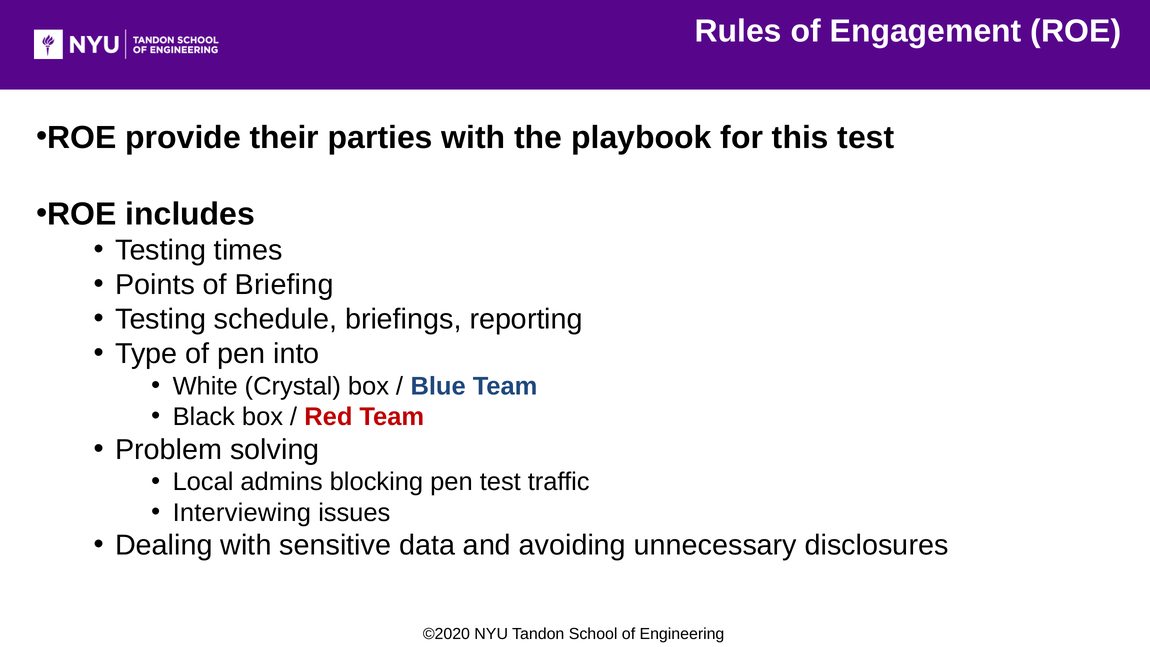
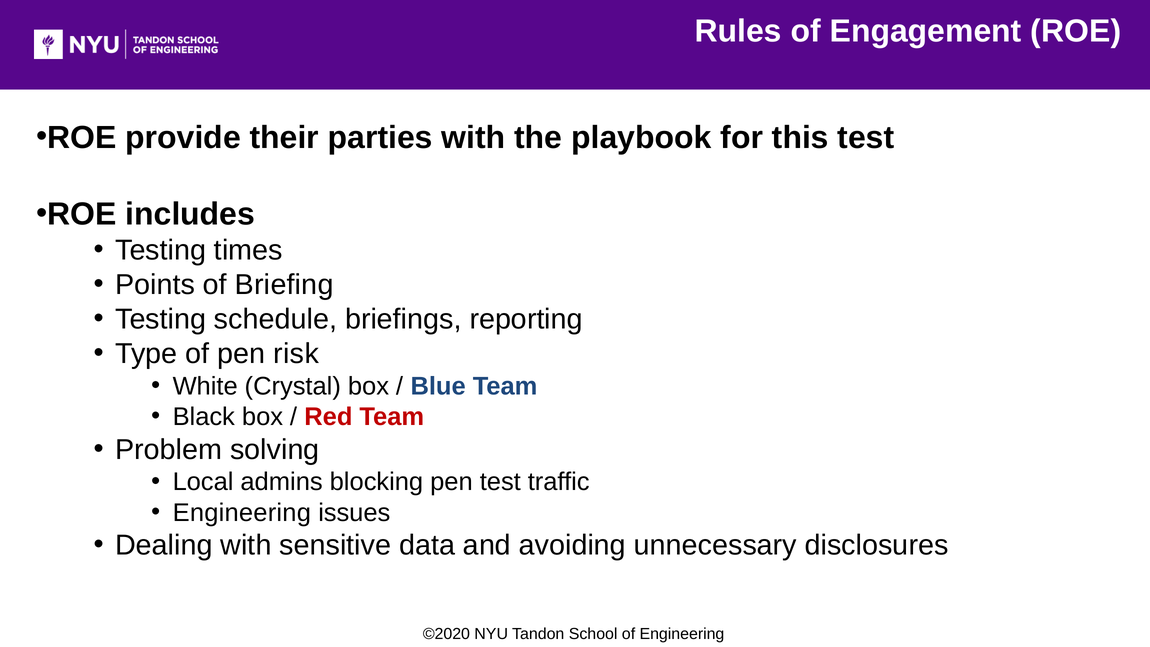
into: into -> risk
Interviewing at (242, 513): Interviewing -> Engineering
